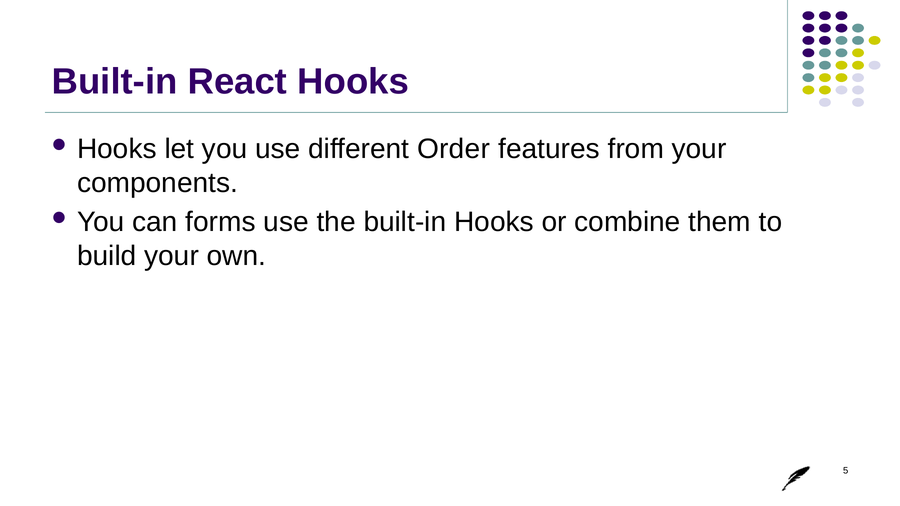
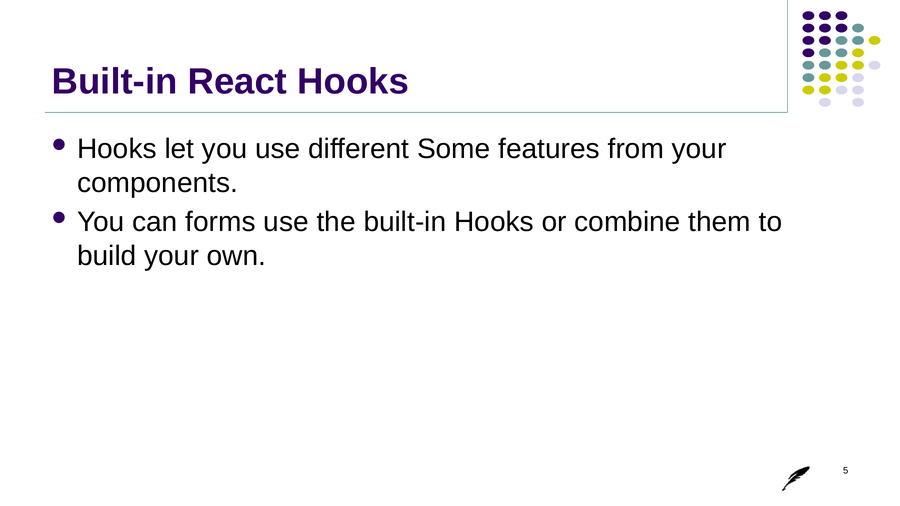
Order: Order -> Some
